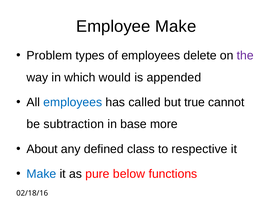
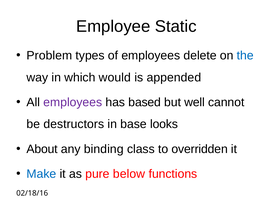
Employee Make: Make -> Static
the colour: purple -> blue
employees at (73, 102) colour: blue -> purple
called: called -> based
true: true -> well
subtraction: subtraction -> destructors
more: more -> looks
defined: defined -> binding
respective: respective -> overridden
